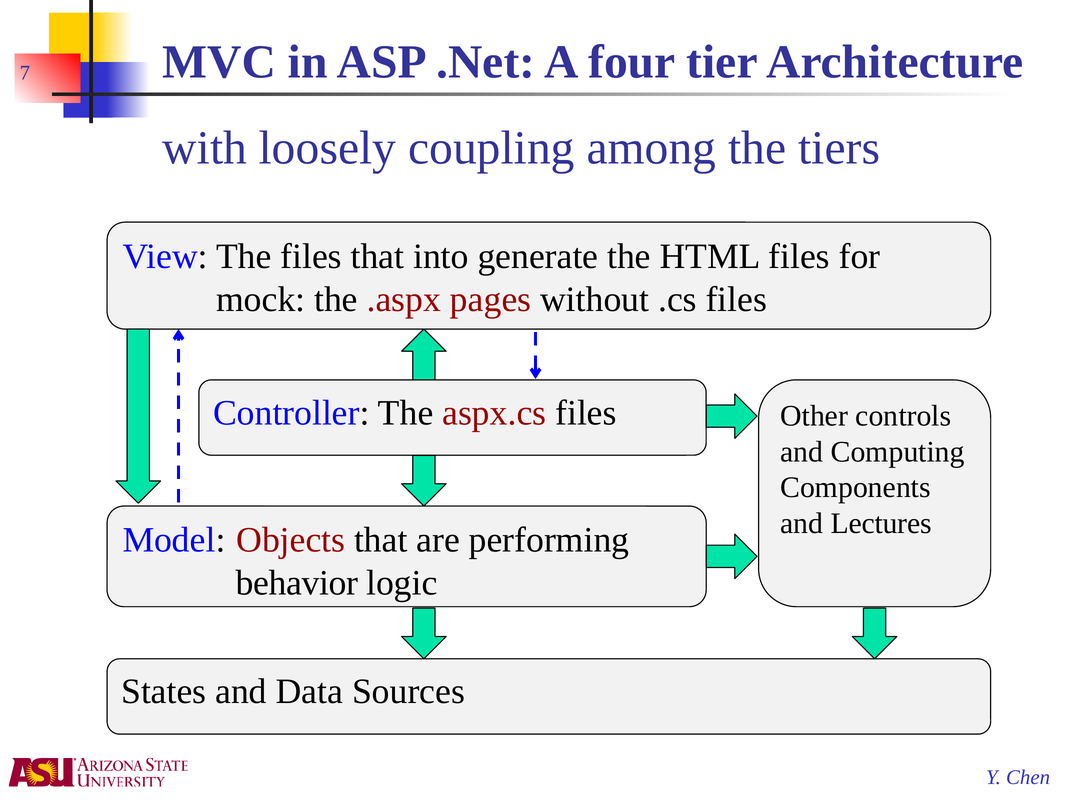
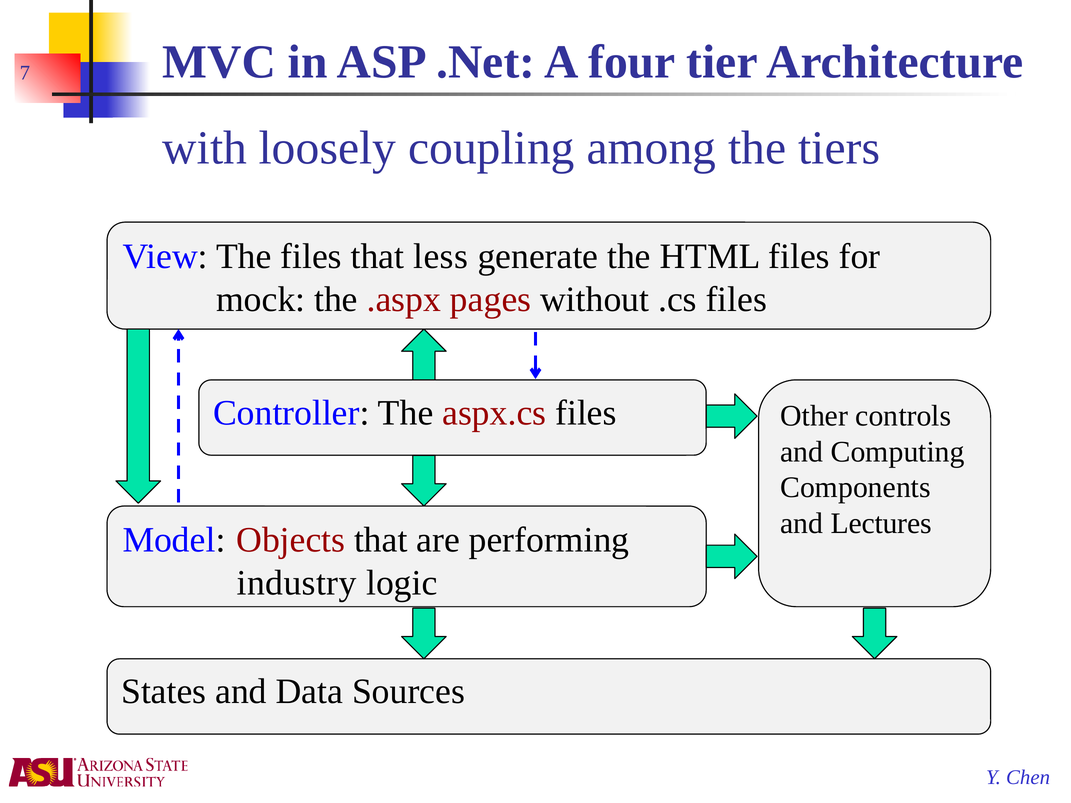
into: into -> less
behavior: behavior -> industry
